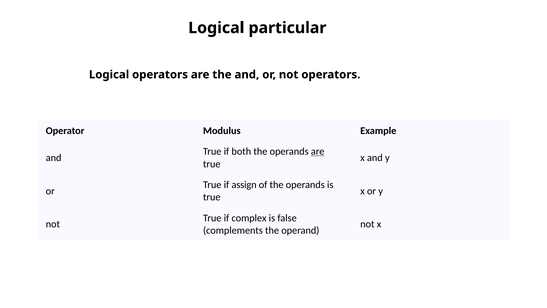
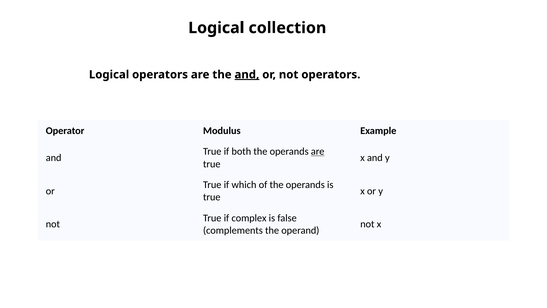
particular: particular -> collection
and at (247, 75) underline: none -> present
assign: assign -> which
